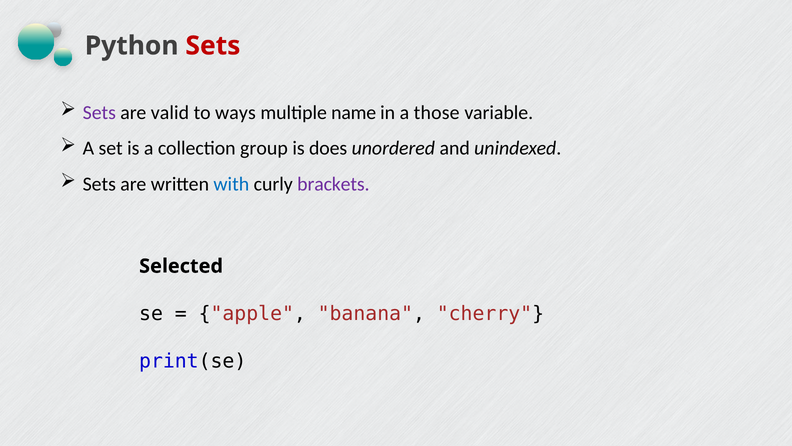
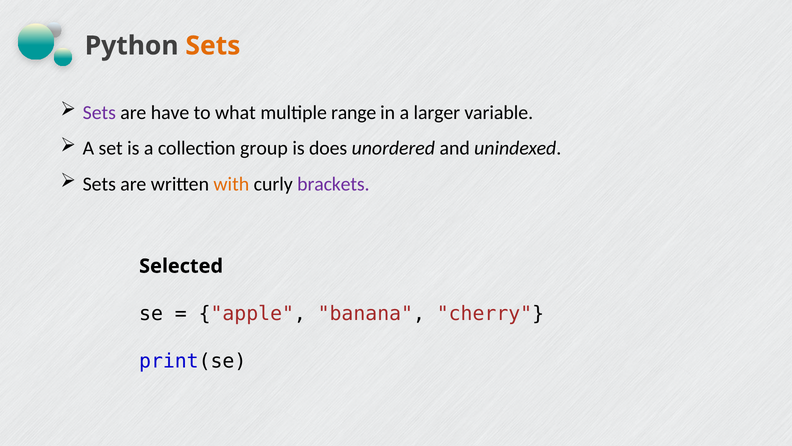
Sets at (213, 46) colour: red -> orange
valid: valid -> have
ways: ways -> what
name: name -> range
those: those -> larger
with colour: blue -> orange
